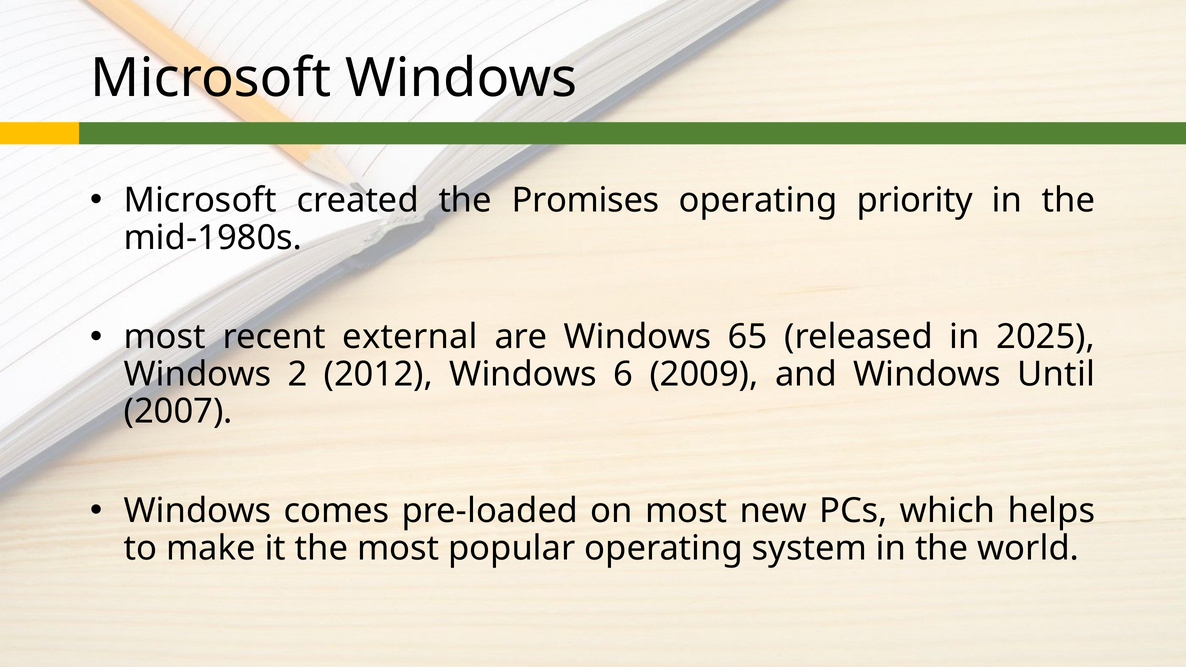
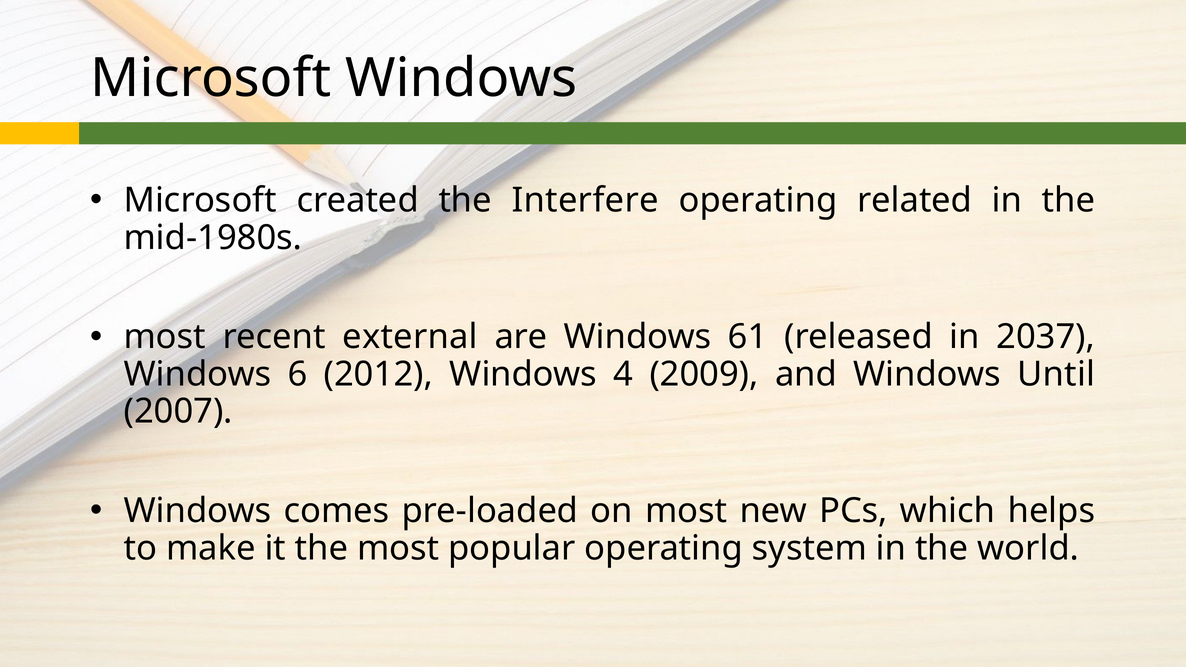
Promises: Promises -> Interfere
priority: priority -> related
65: 65 -> 61
2025: 2025 -> 2037
2: 2 -> 6
6: 6 -> 4
